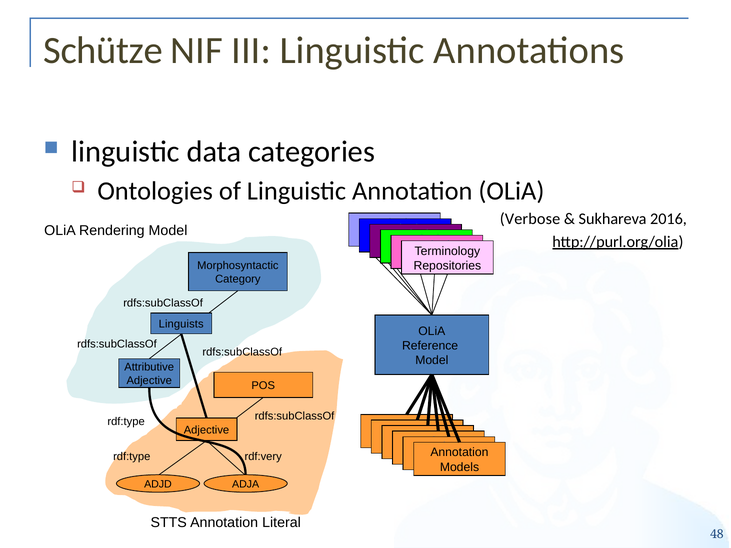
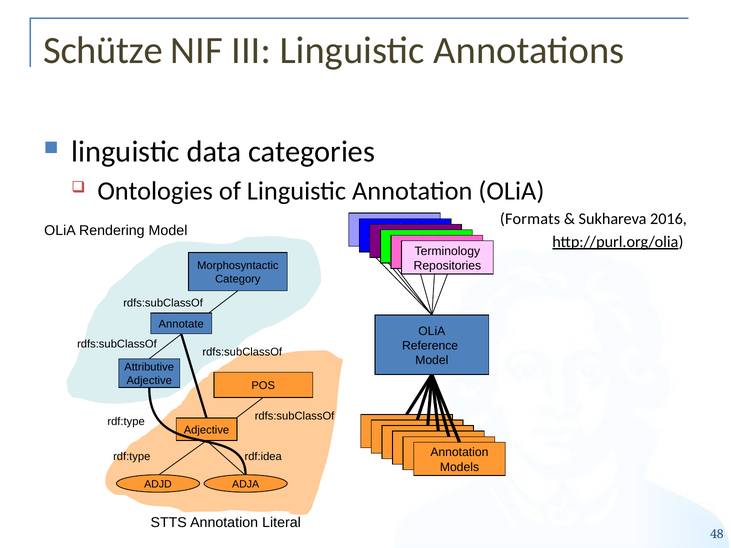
Verbose: Verbose -> Formats
Linguists: Linguists -> Annotate
rdf:very: rdf:very -> rdf:idea
